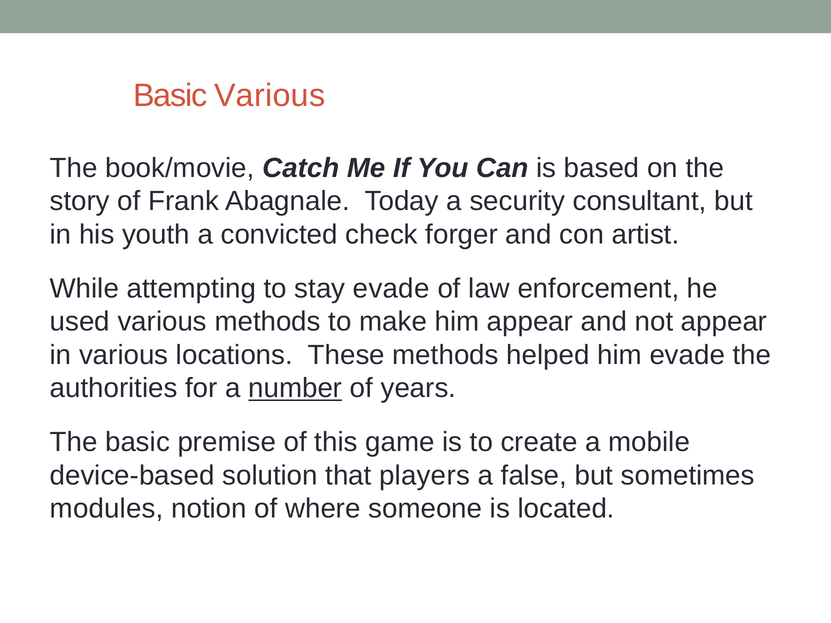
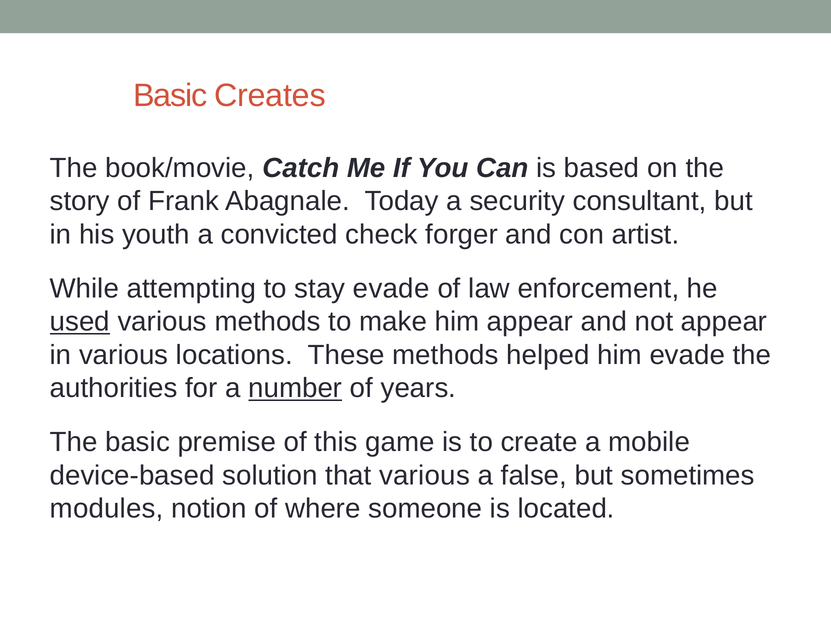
Basic Various: Various -> Creates
used underline: none -> present
that players: players -> various
